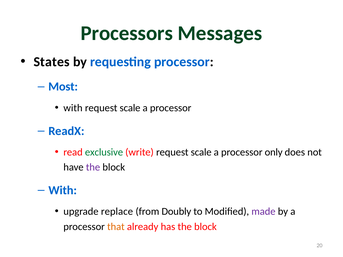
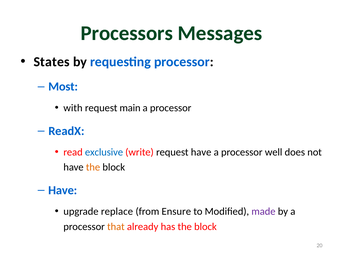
scale at (130, 108): scale -> main
exclusive colour: green -> blue
write request scale: scale -> have
only: only -> well
the at (93, 167) colour: purple -> orange
With at (63, 190): With -> Have
Doubly: Doubly -> Ensure
